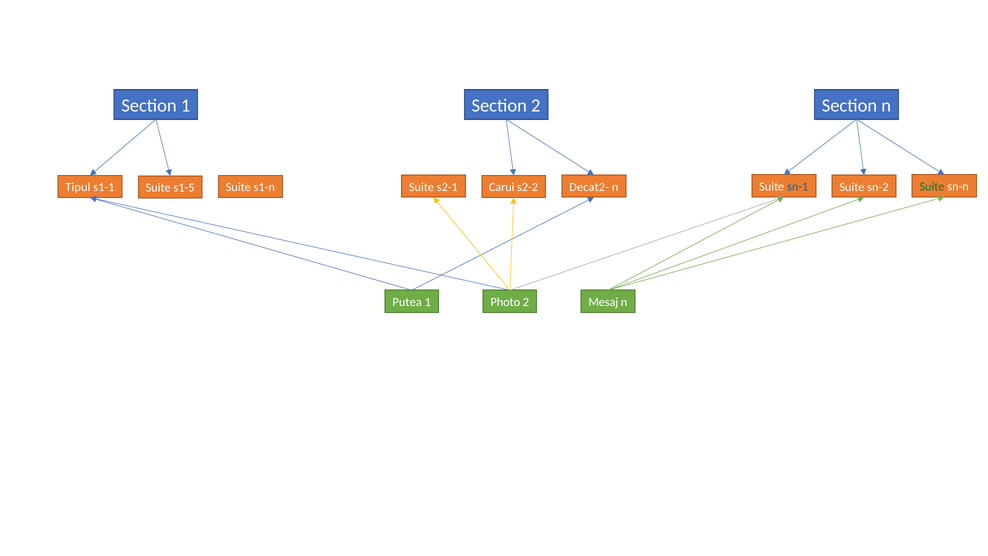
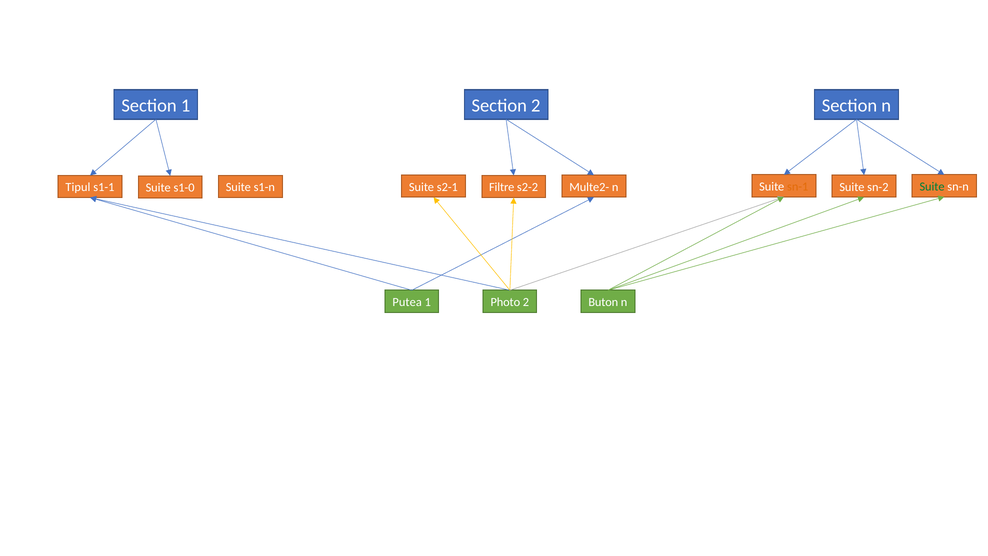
s1-5: s1-5 -> s1-0
Carui: Carui -> Filtre
Decat2-: Decat2- -> Multe2-
sn-1 colour: blue -> orange
Mesaj: Mesaj -> Buton
